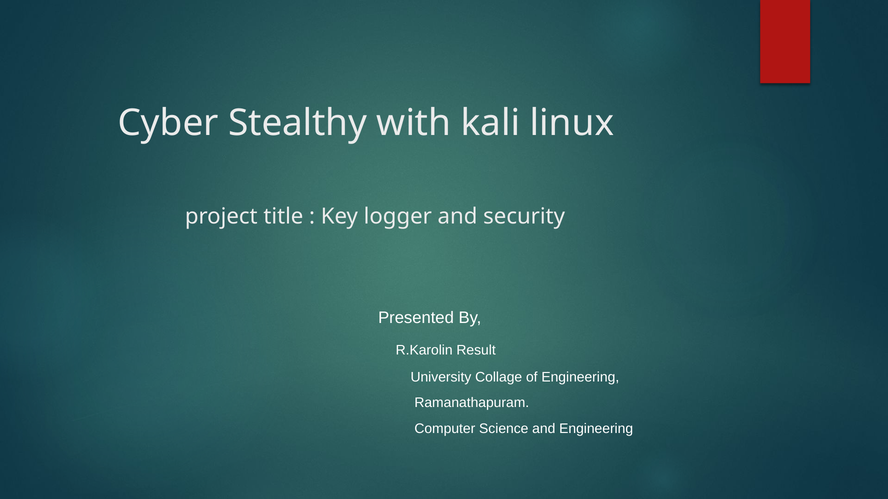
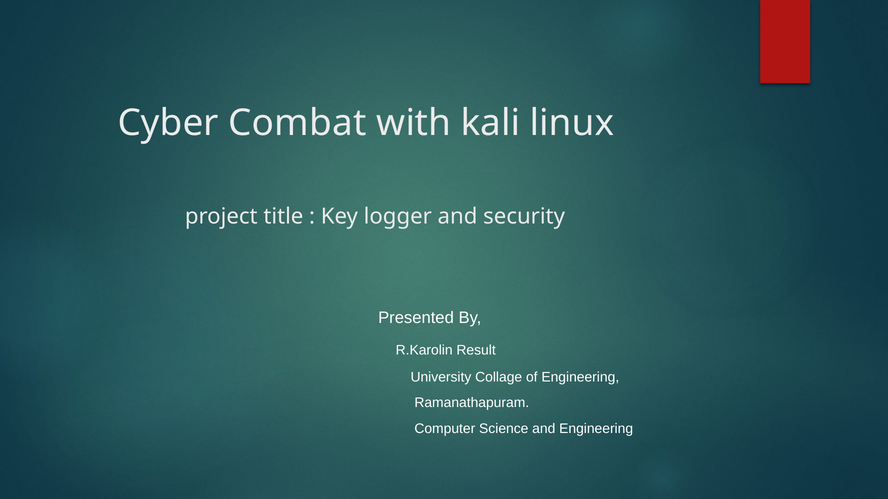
Stealthy: Stealthy -> Combat
